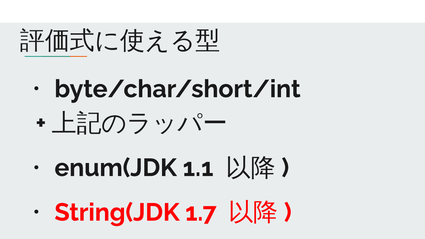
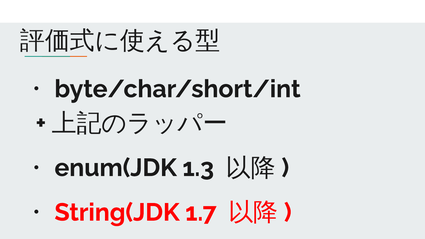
1.1: 1.1 -> 1.3
